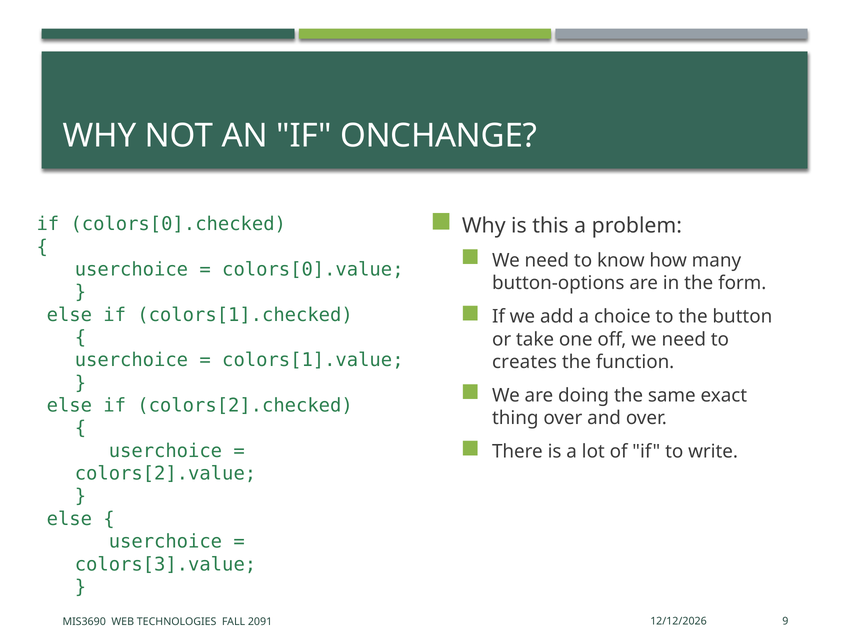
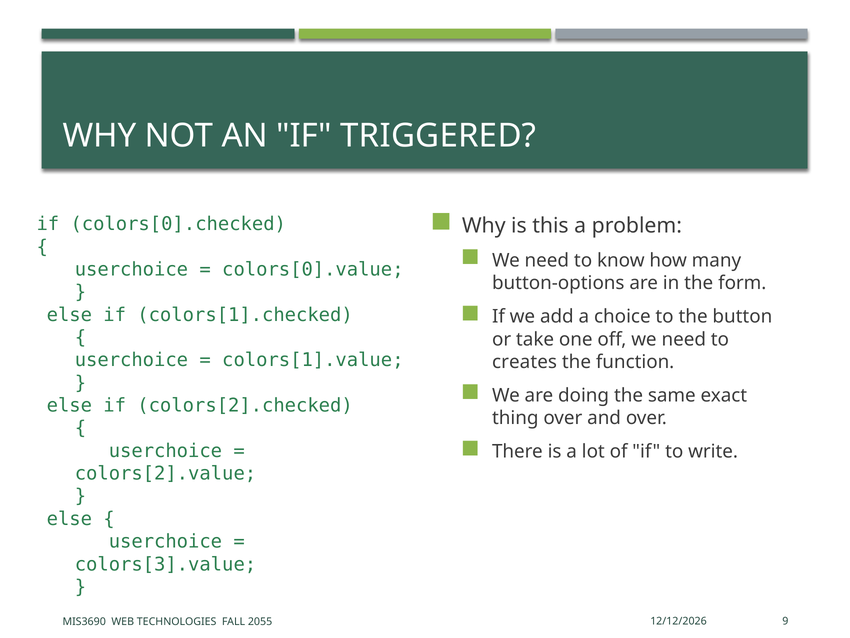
ONCHANGE: ONCHANGE -> TRIGGERED
2091: 2091 -> 2055
